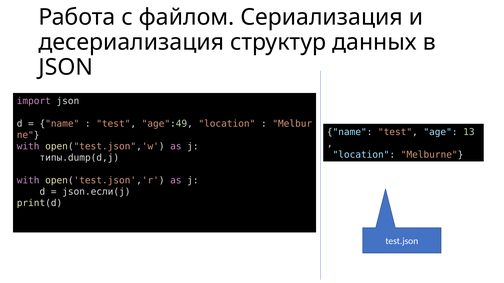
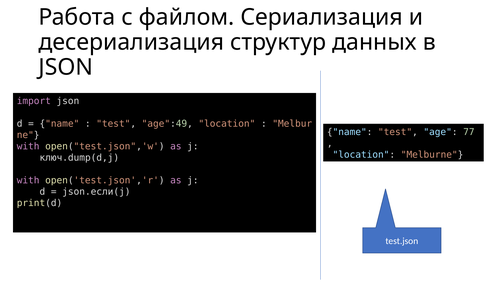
13: 13 -> 77
типы.dump(d,j: типы.dump(d,j -> ключ.dump(d,j
